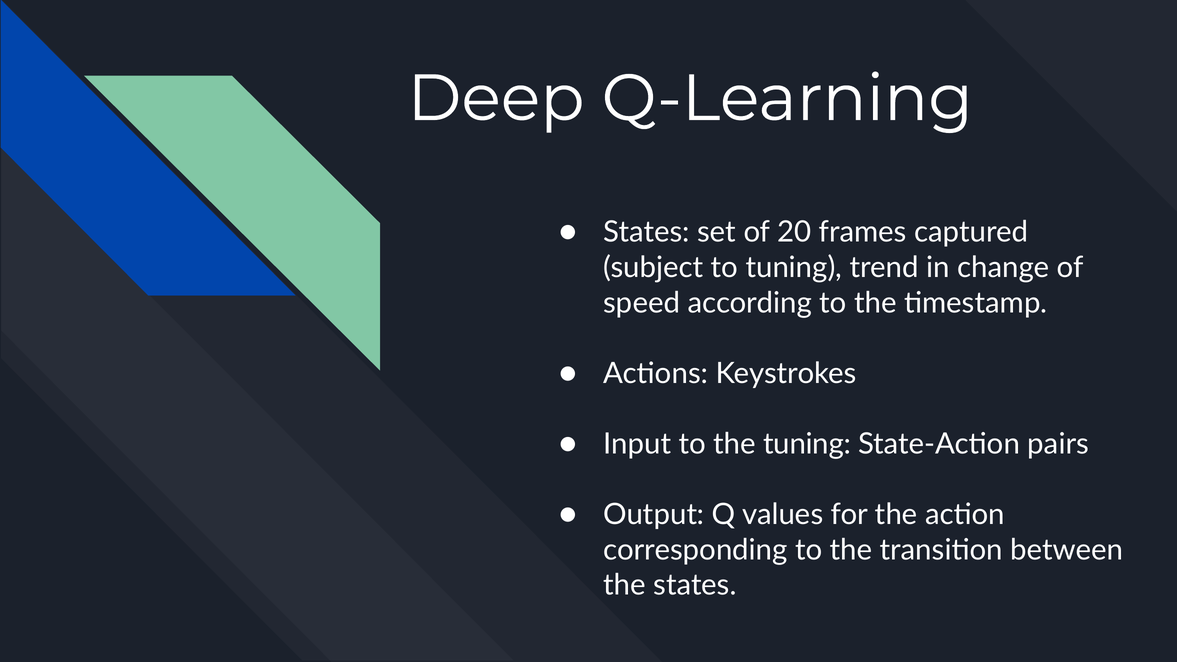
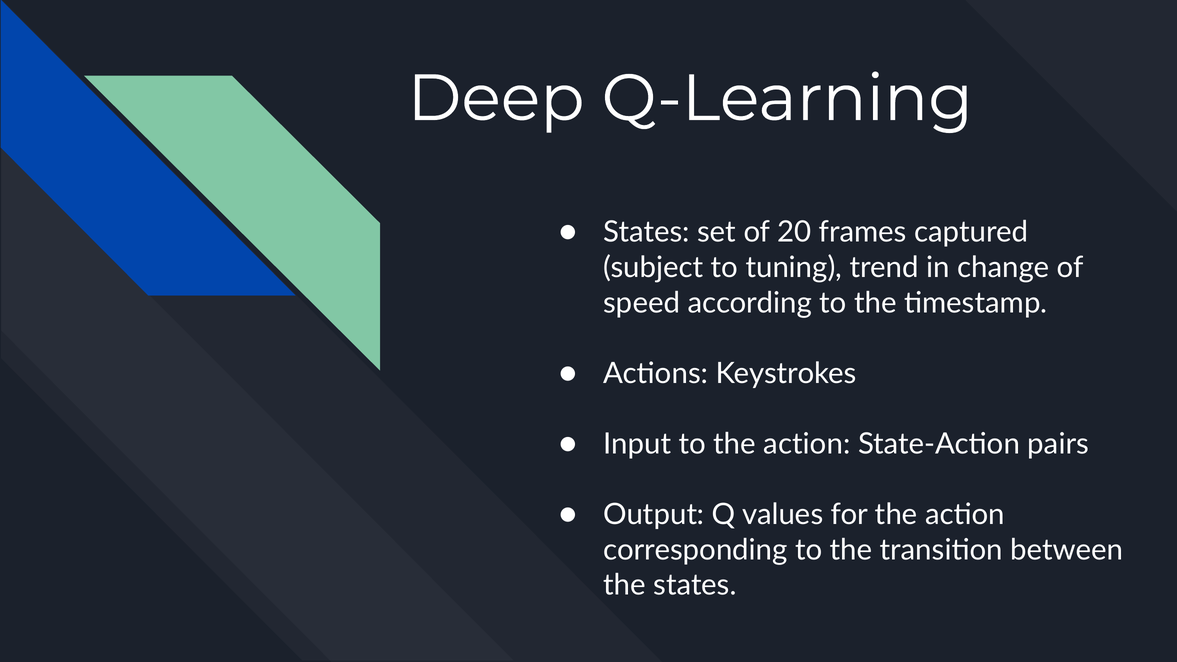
to the tuning: tuning -> action
